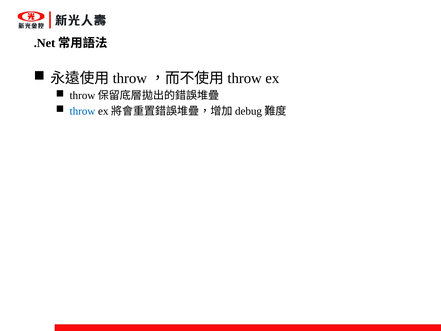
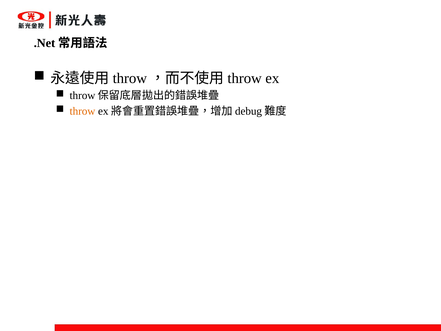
throw colour: blue -> orange
